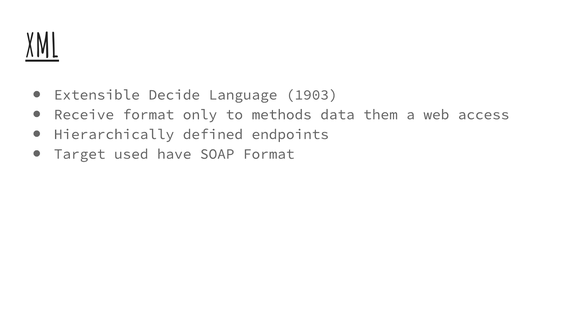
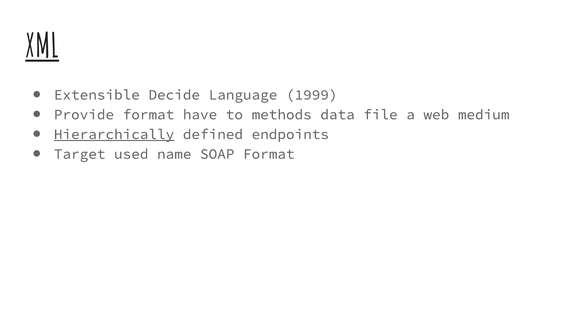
1903: 1903 -> 1999
Receive: Receive -> Provide
only: only -> have
them: them -> file
access: access -> medium
Hierarchically underline: none -> present
have: have -> name
